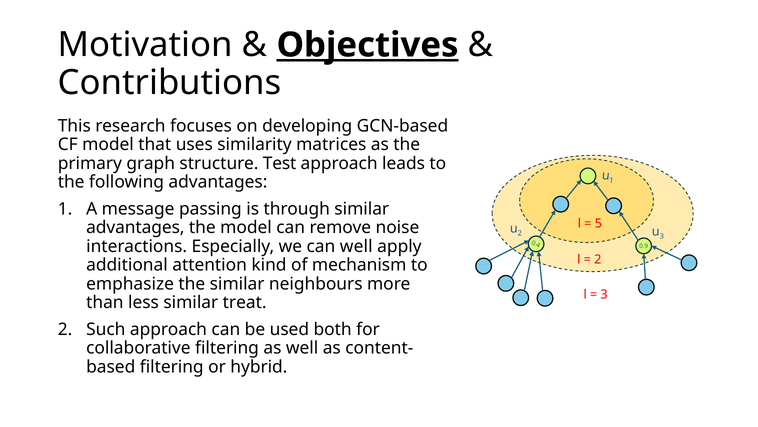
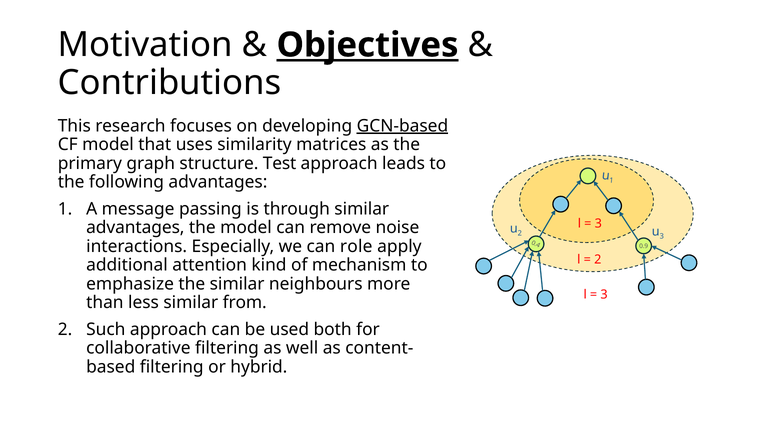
GCN-based underline: none -> present
5 at (598, 223): 5 -> 3
can well: well -> role
treat: treat -> from
